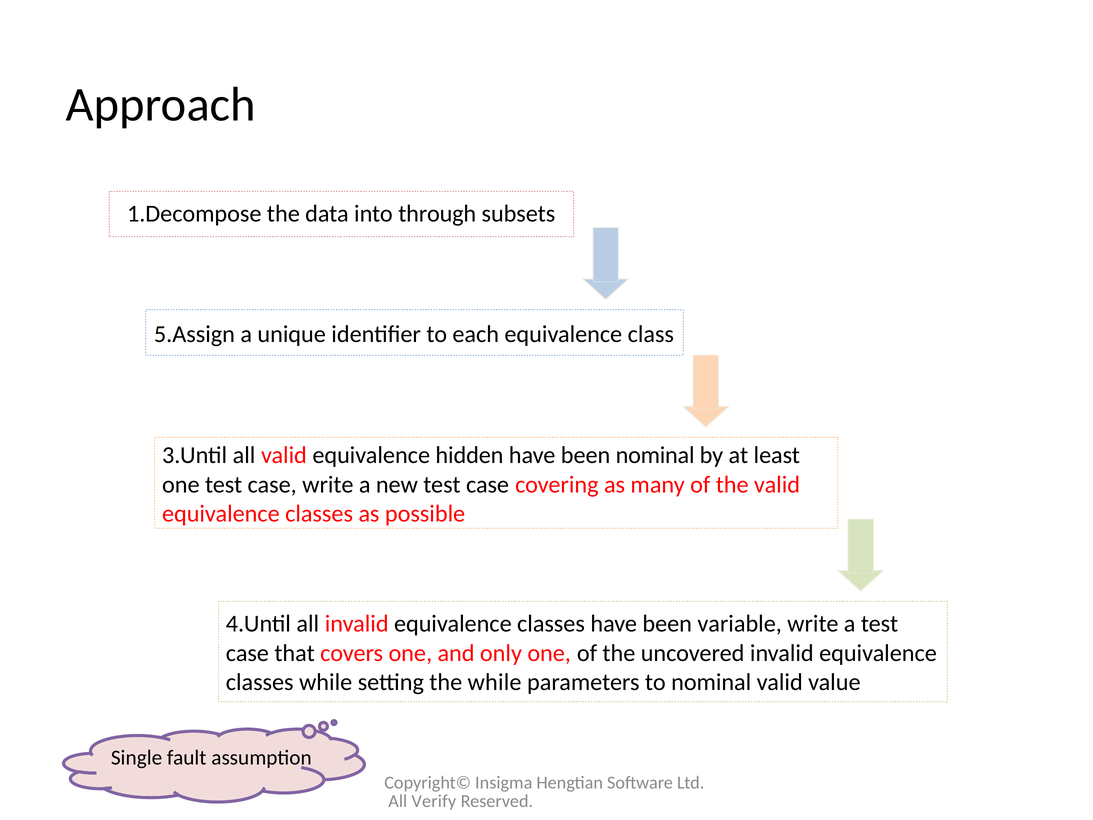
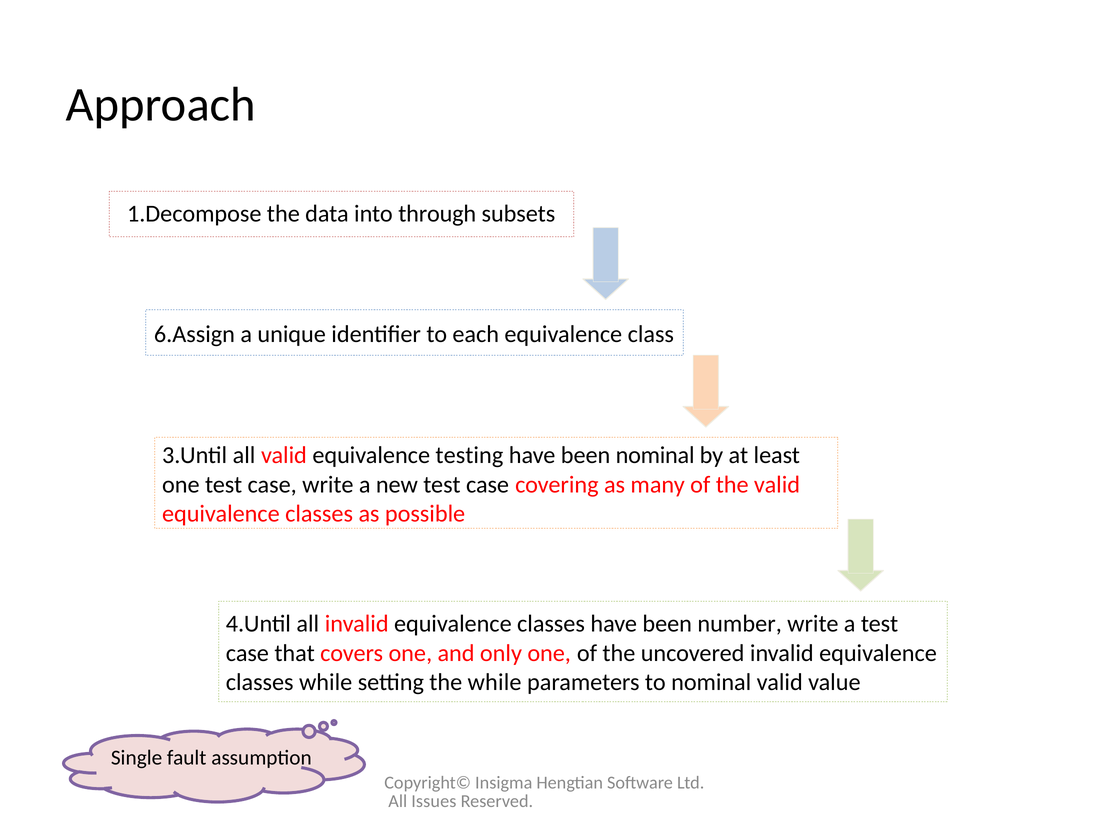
5.Assign: 5.Assign -> 6.Assign
hidden: hidden -> testing
variable: variable -> number
Verify: Verify -> Issues
